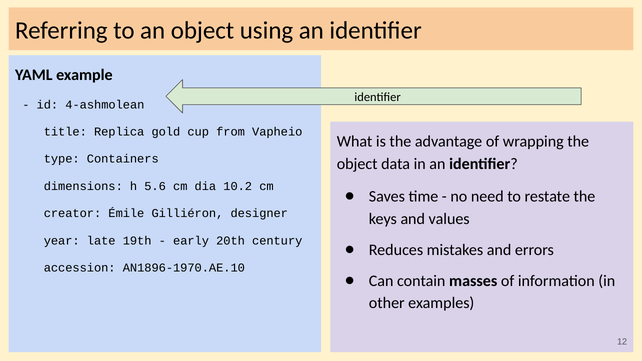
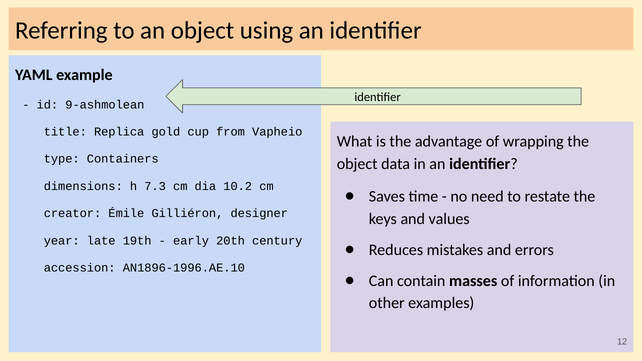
4-ashmolean: 4-ashmolean -> 9-ashmolean
5.6: 5.6 -> 7.3
AN1896-1970.AE.10: AN1896-1970.AE.10 -> AN1896-1996.AE.10
